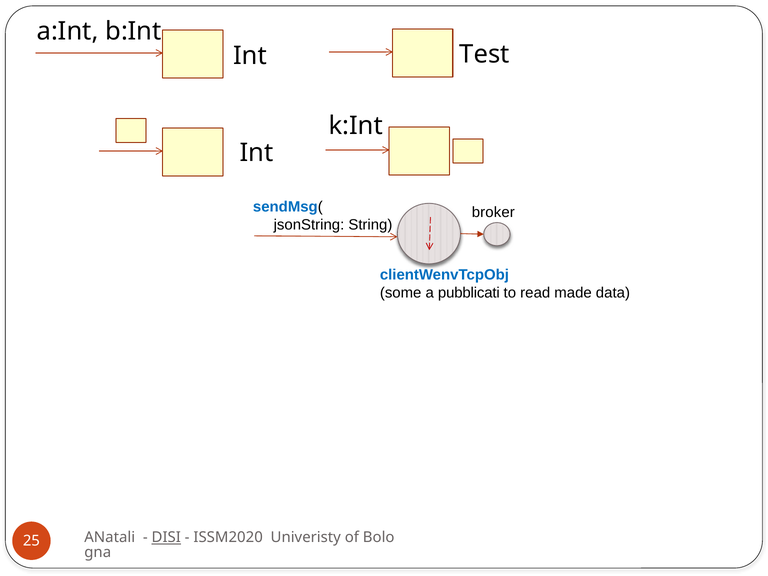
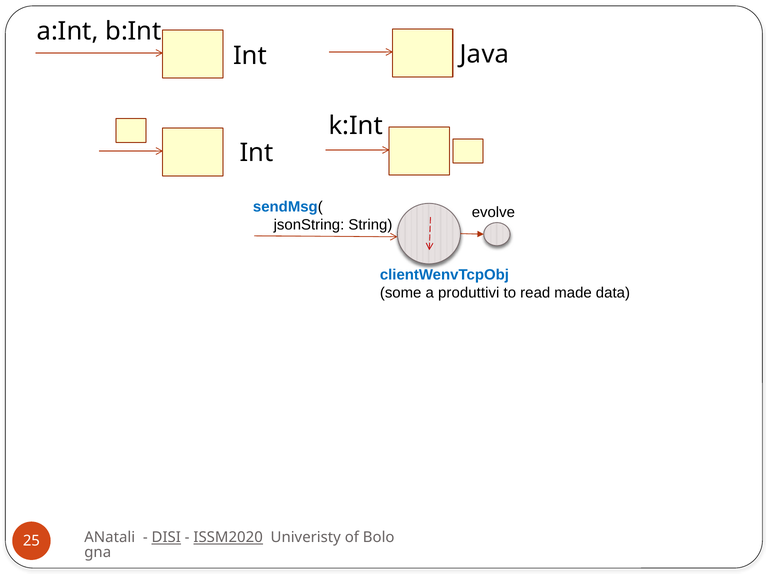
Test: Test -> Java
broker: broker -> evolve
pubblicati: pubblicati -> produttivi
ISSM2020 underline: none -> present
